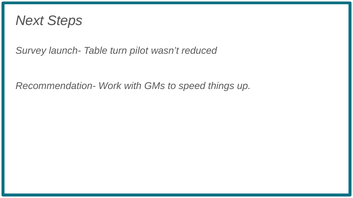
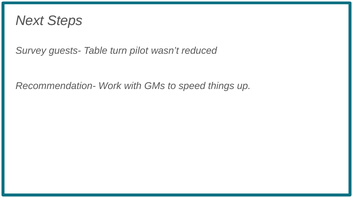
launch-: launch- -> guests-
